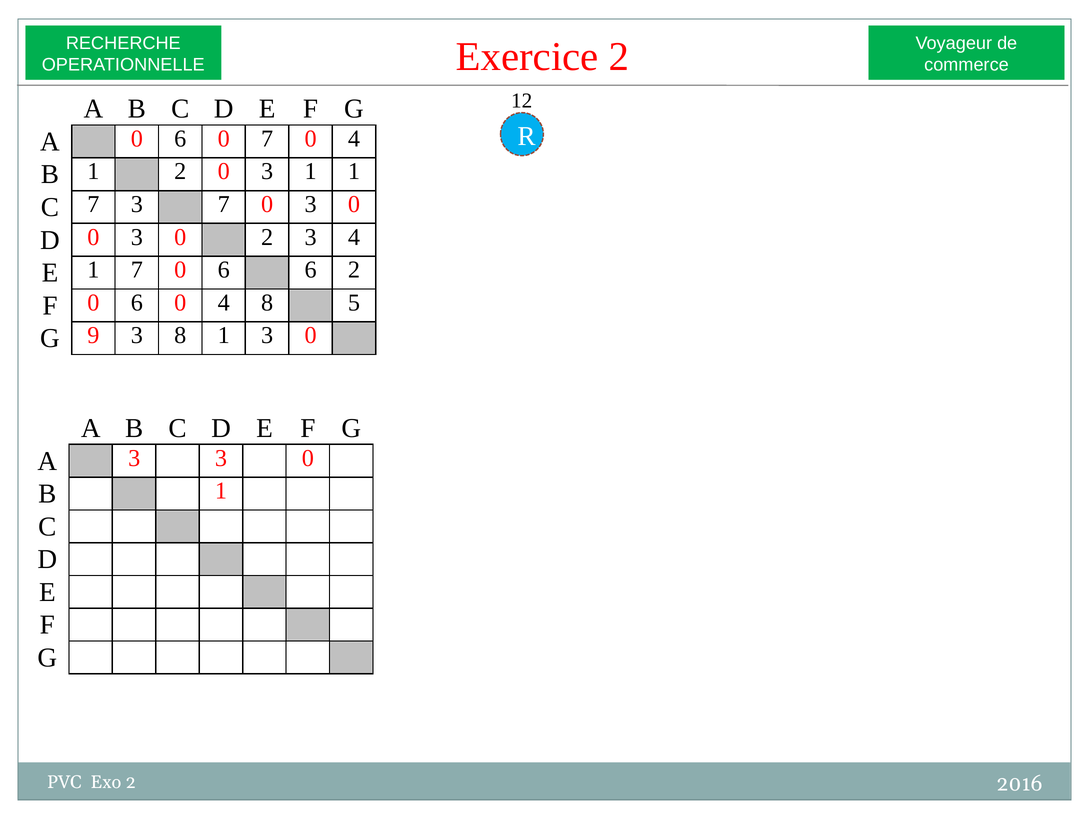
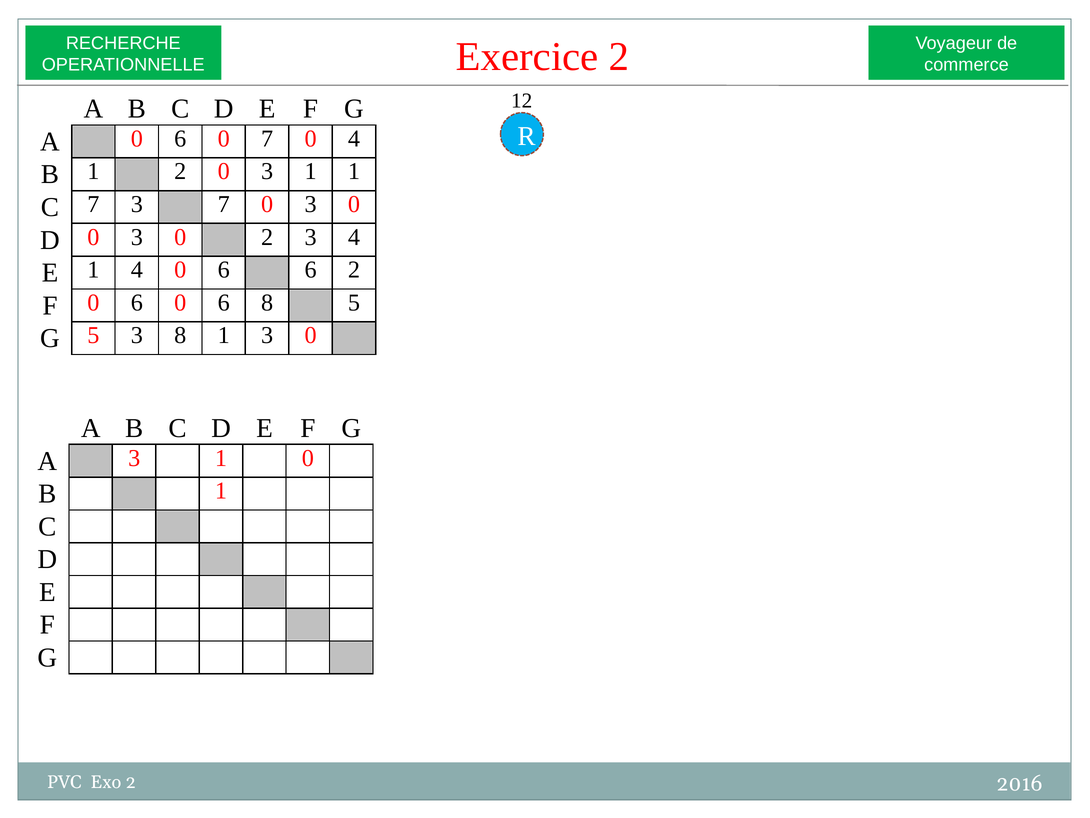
1 7: 7 -> 4
6 0 4: 4 -> 6
G 9: 9 -> 5
A 3 3: 3 -> 1
